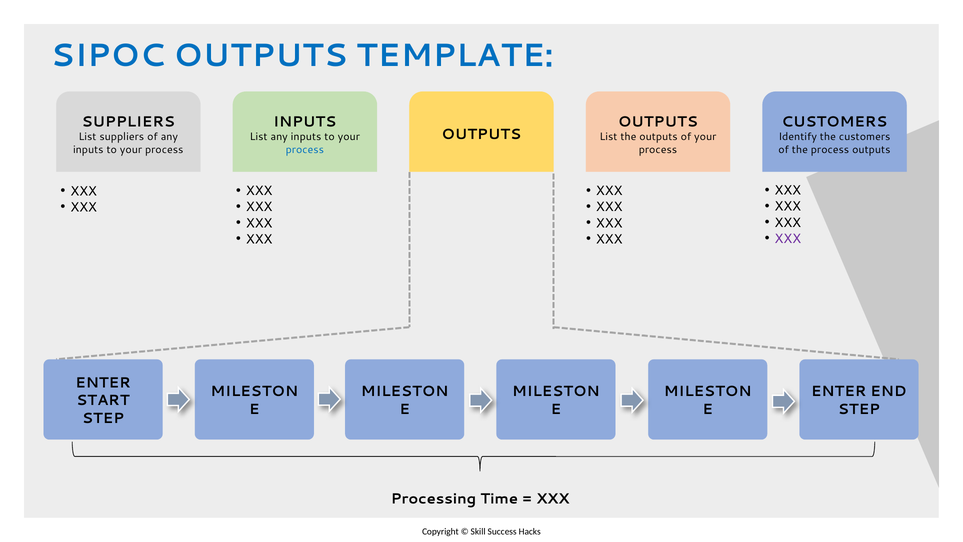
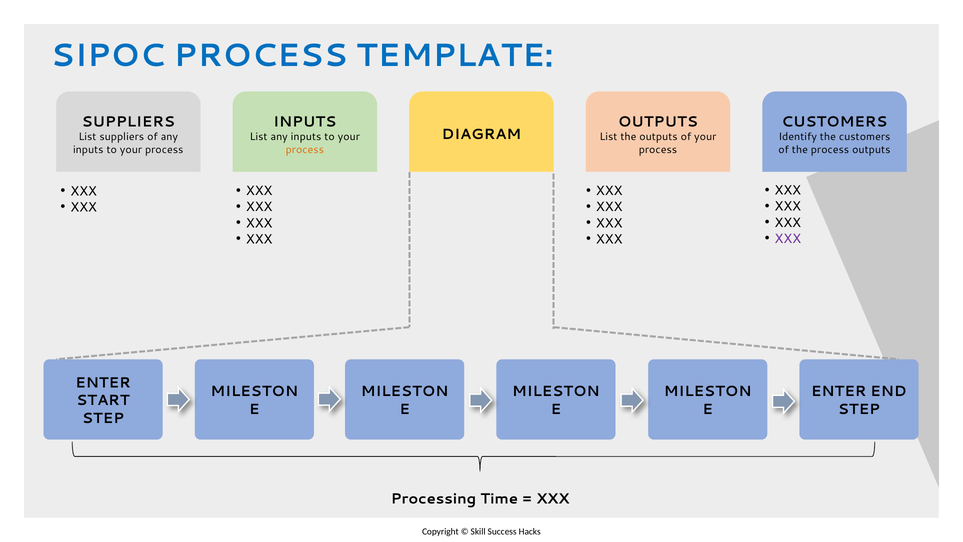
SIPOC OUTPUTS: OUTPUTS -> PROCESS
OUTPUTS at (481, 135): OUTPUTS -> DIAGRAM
process at (305, 150) colour: blue -> orange
